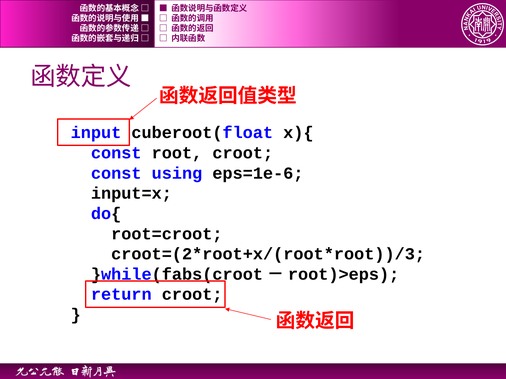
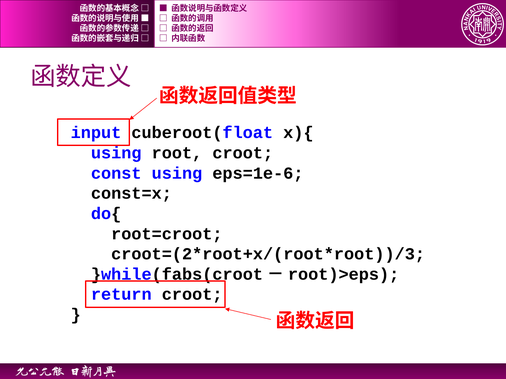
const at (116, 153): const -> using
input=x: input=x -> const=x
